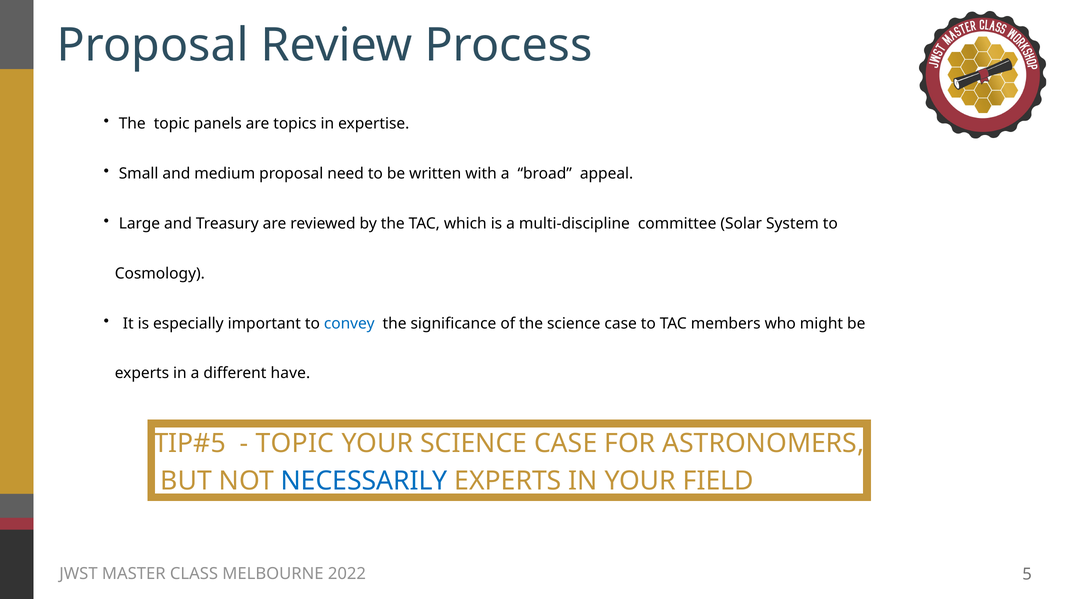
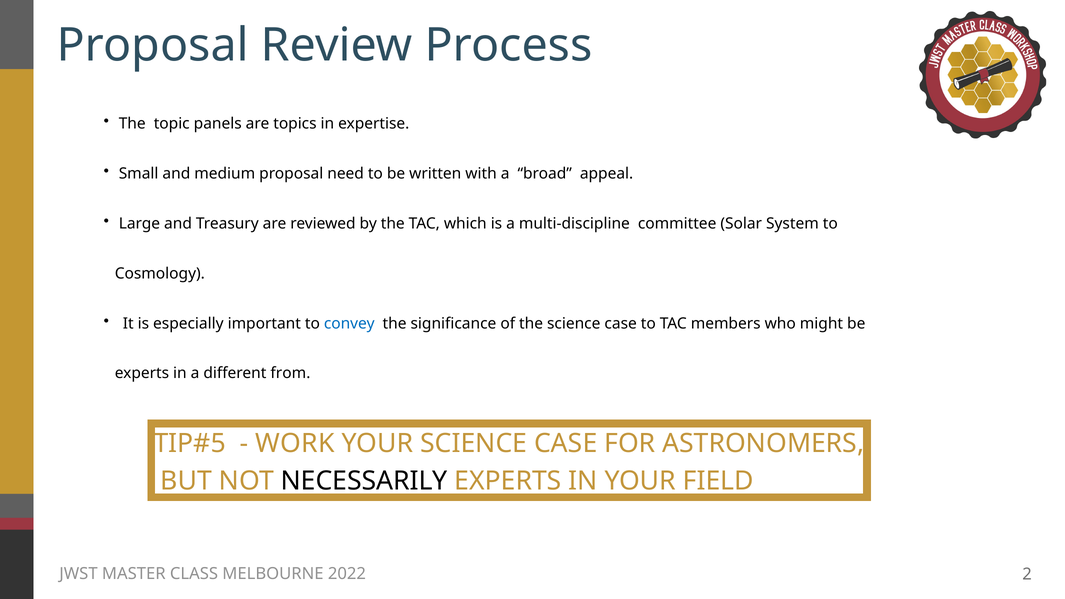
have: have -> from
TOPIC at (295, 444): TOPIC -> WORK
NECESSARILY colour: blue -> black
5: 5 -> 2
